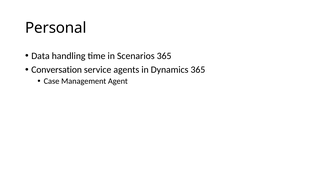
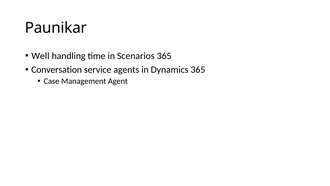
Personal: Personal -> Paunikar
Data: Data -> Well
